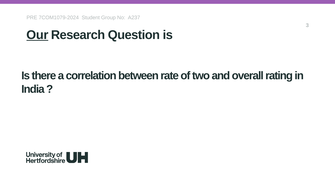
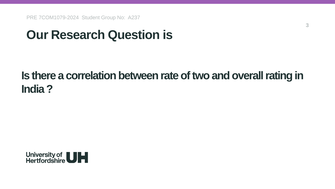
Our underline: present -> none
